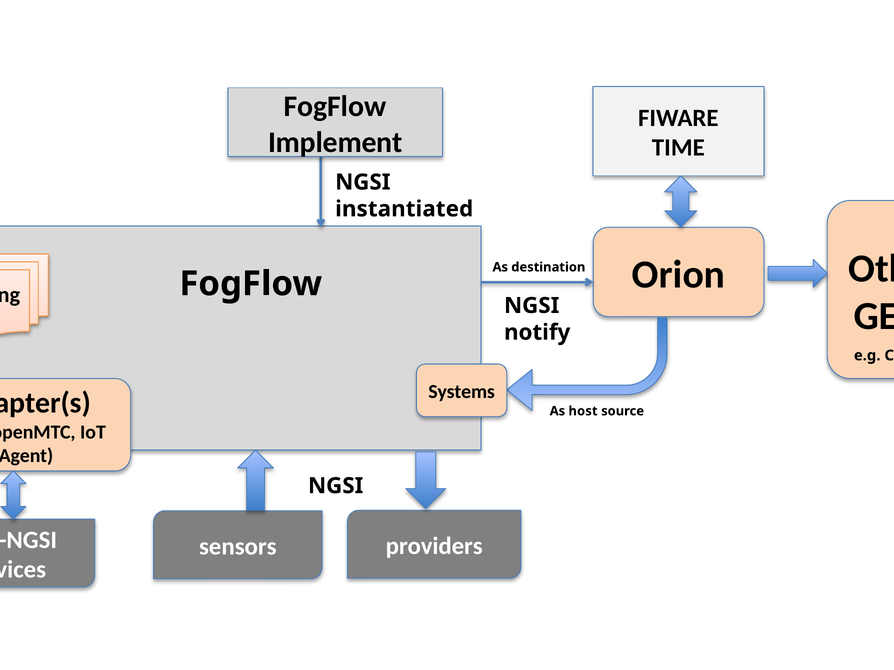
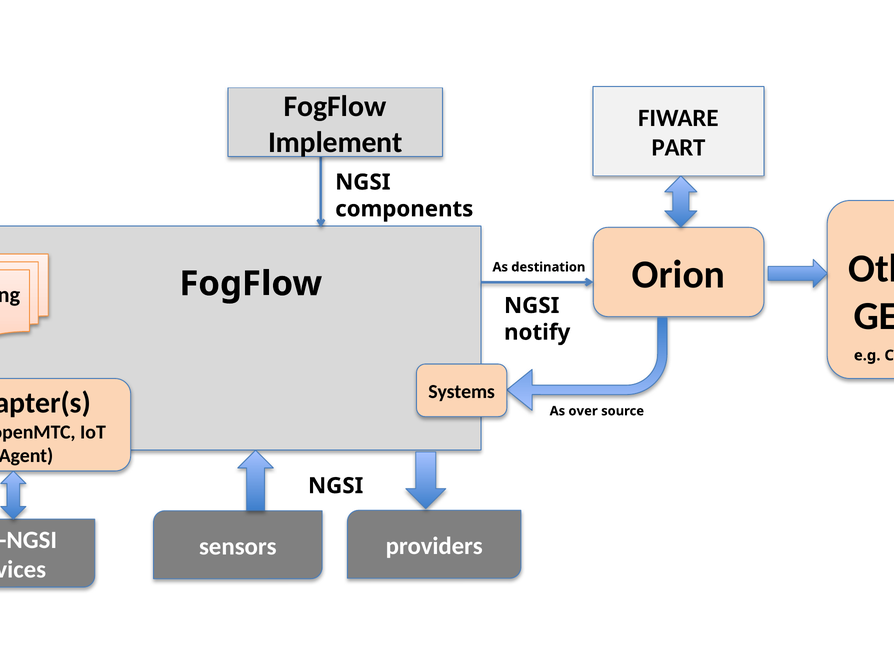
TIME: TIME -> PART
instantiated: instantiated -> components
host: host -> over
